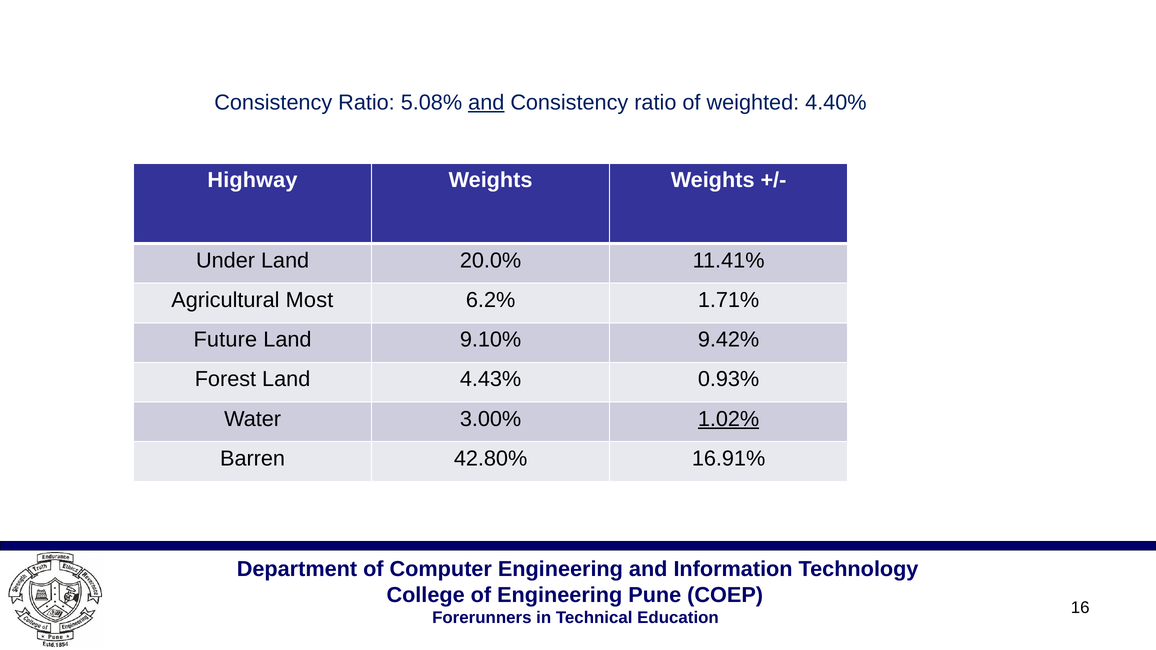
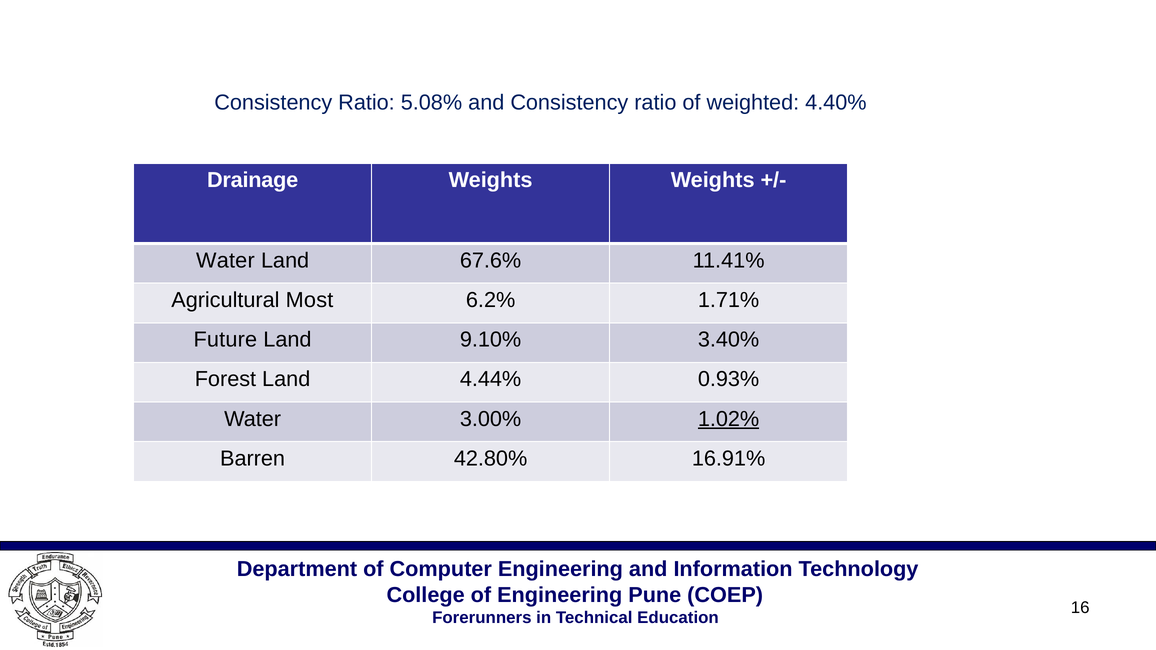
and at (486, 103) underline: present -> none
Highway: Highway -> Drainage
Under at (226, 261): Under -> Water
20.0%: 20.0% -> 67.6%
9.42%: 9.42% -> 3.40%
4.43%: 4.43% -> 4.44%
